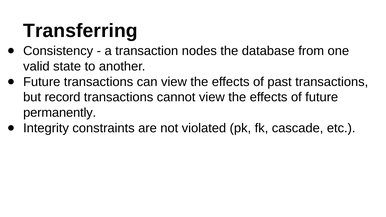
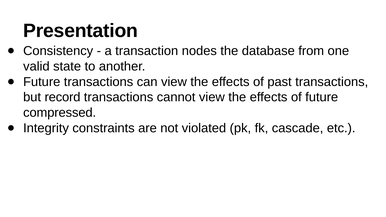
Transferring: Transferring -> Presentation
permanently: permanently -> compressed
